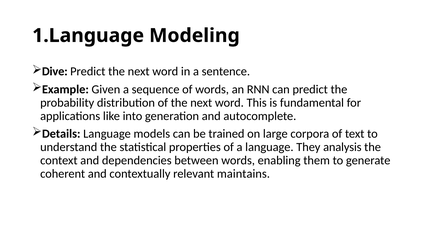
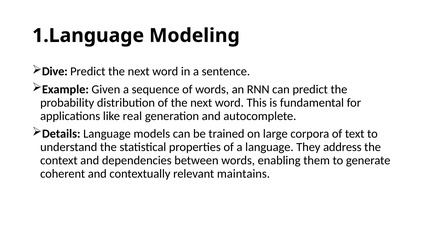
into: into -> real
analysis: analysis -> address
